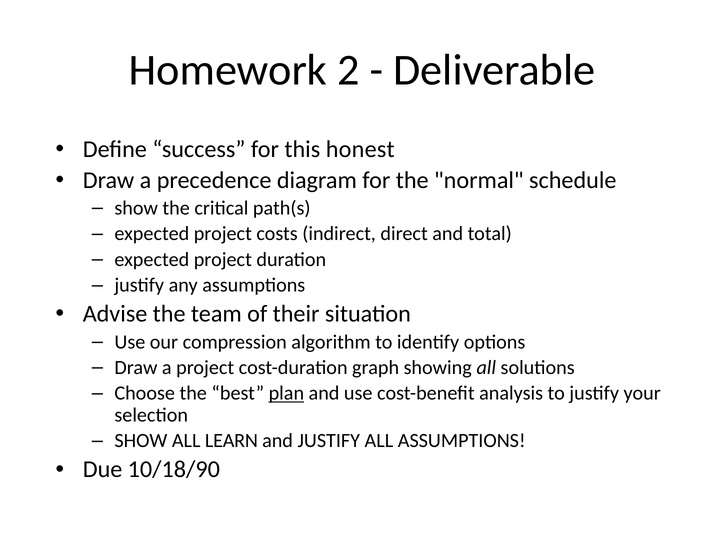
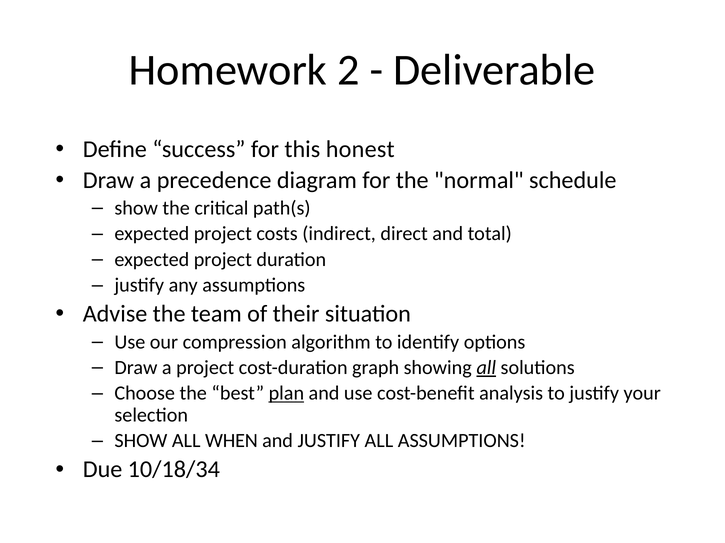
all at (486, 368) underline: none -> present
LEARN: LEARN -> WHEN
10/18/90: 10/18/90 -> 10/18/34
